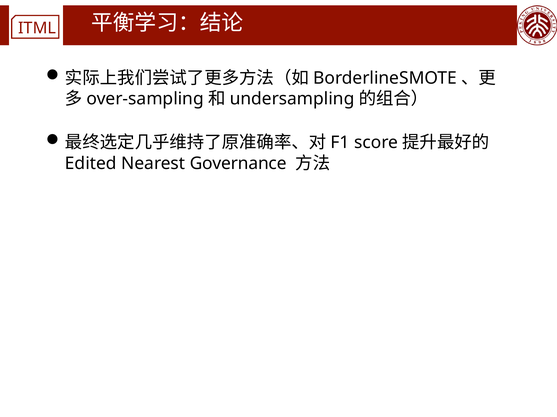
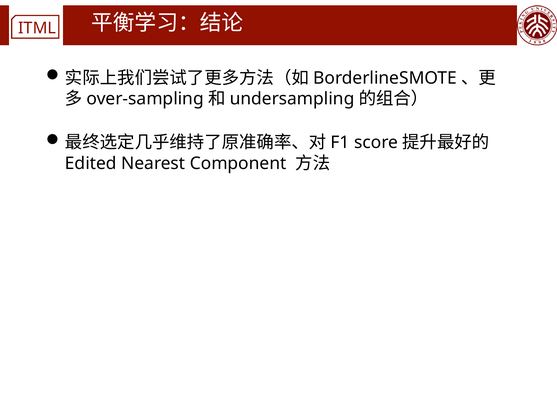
Governance: Governance -> Component
